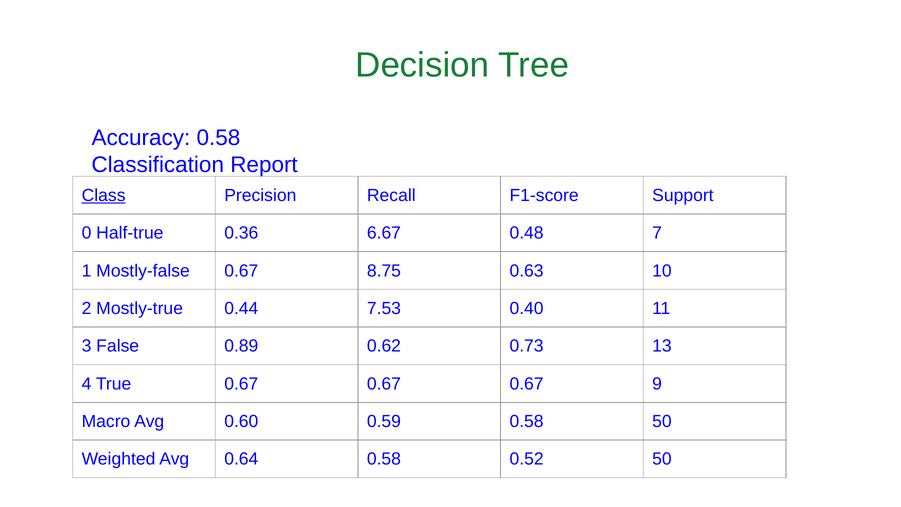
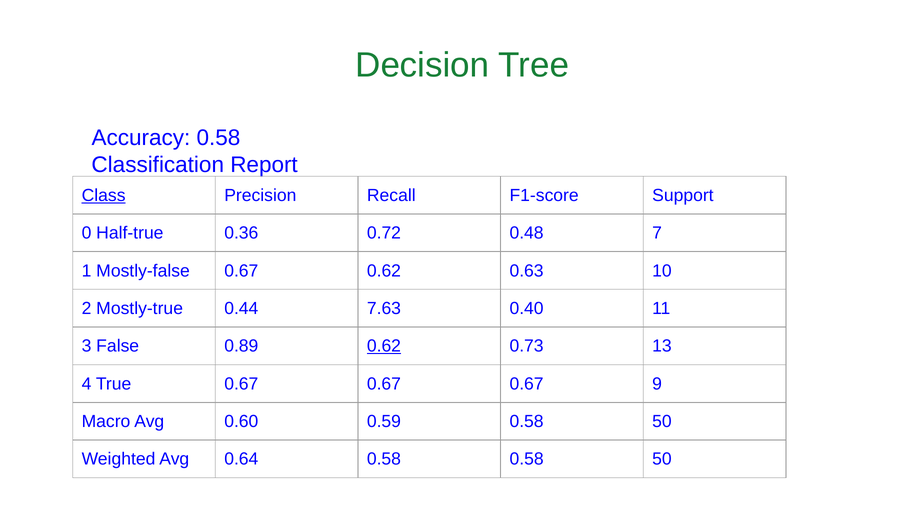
6.67: 6.67 -> 0.72
0.67 8.75: 8.75 -> 0.62
7.53: 7.53 -> 7.63
0.62 at (384, 346) underline: none -> present
0.58 0.52: 0.52 -> 0.58
